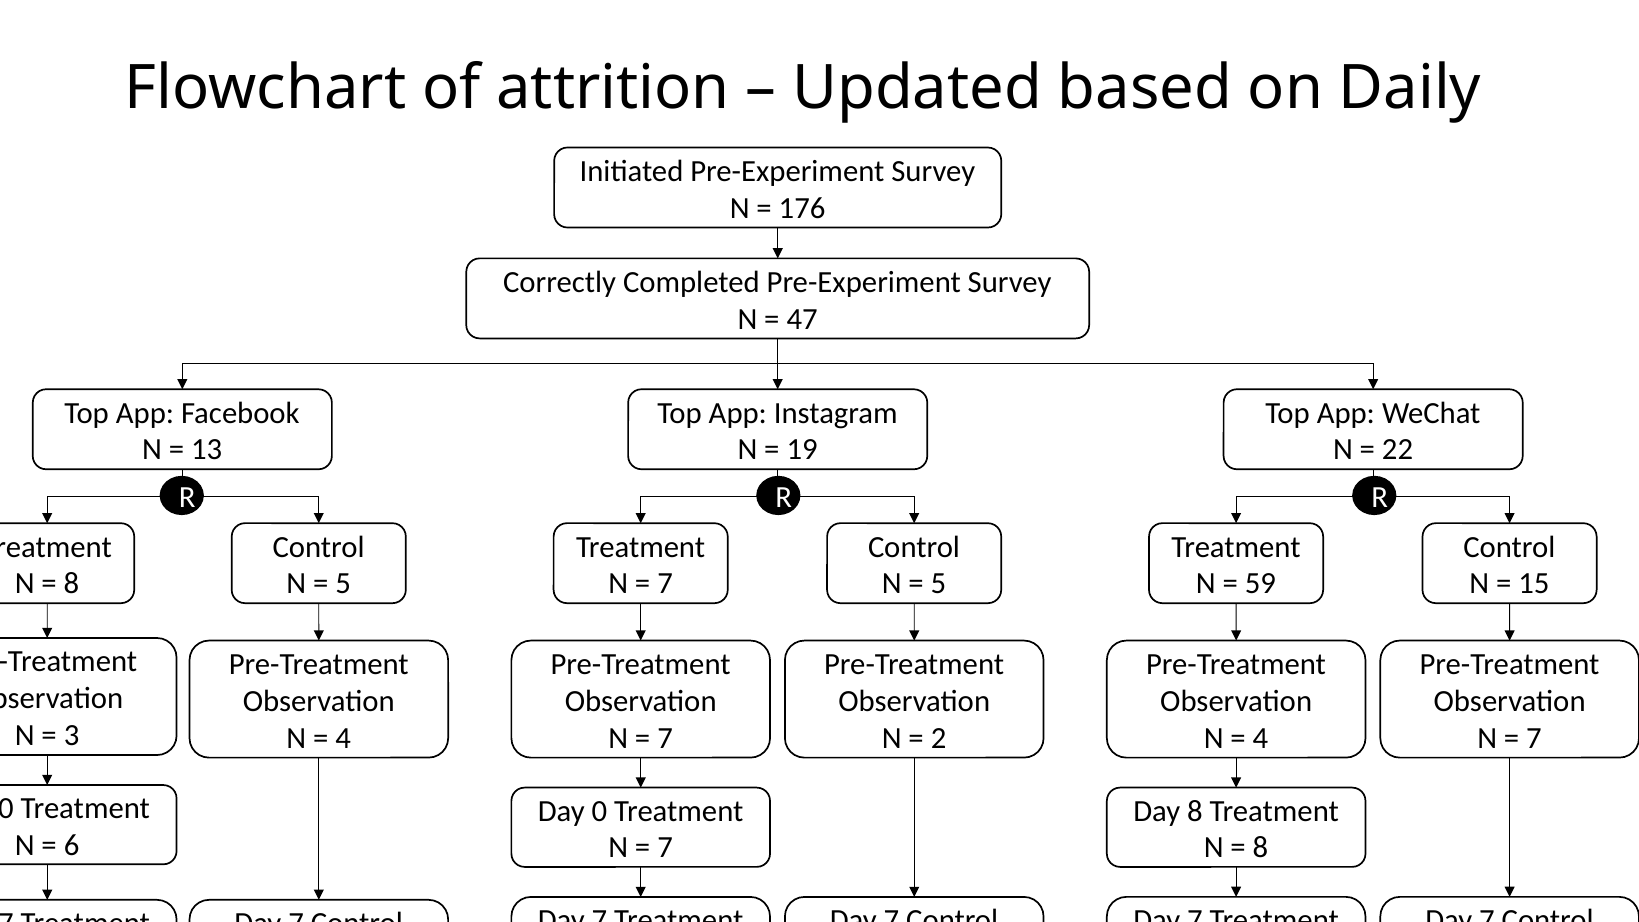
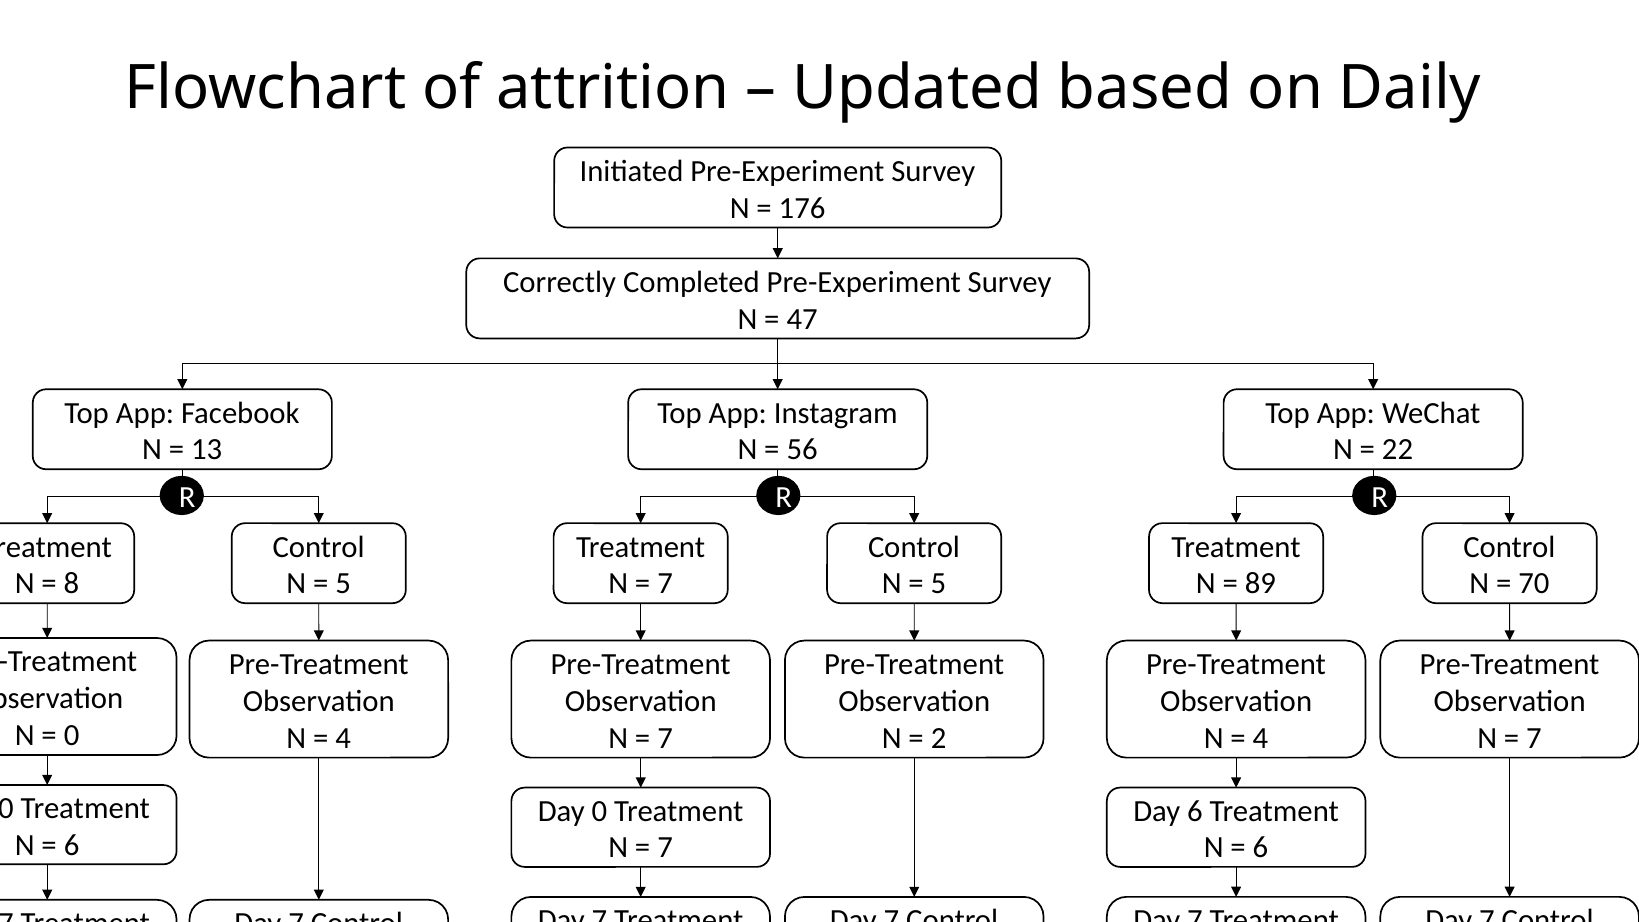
19: 19 -> 56
59: 59 -> 89
15: 15 -> 70
3 at (72, 735): 3 -> 0
Day 8: 8 -> 6
8 at (1260, 848): 8 -> 6
